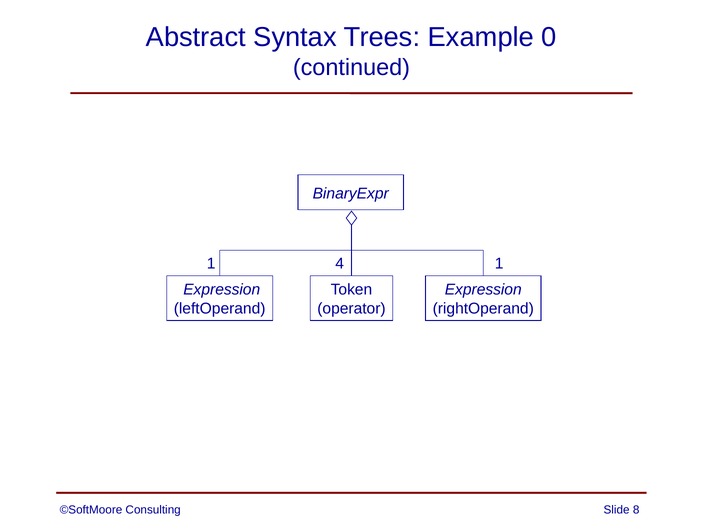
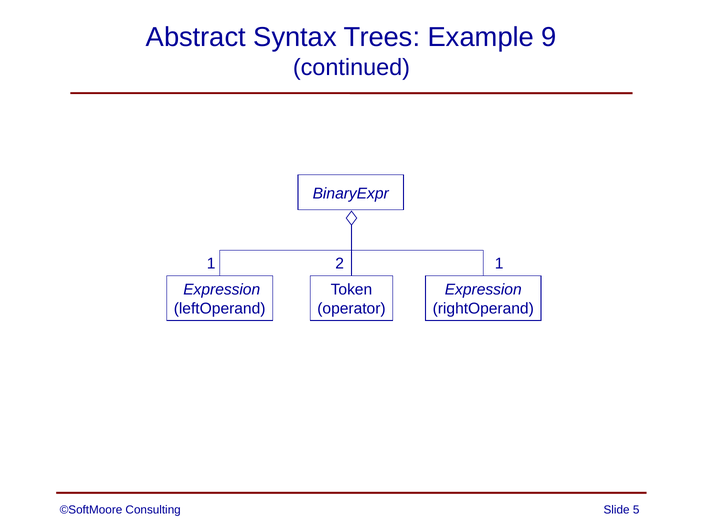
0: 0 -> 9
4: 4 -> 2
8: 8 -> 5
